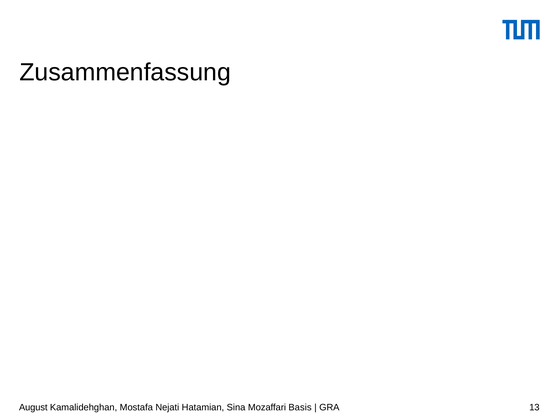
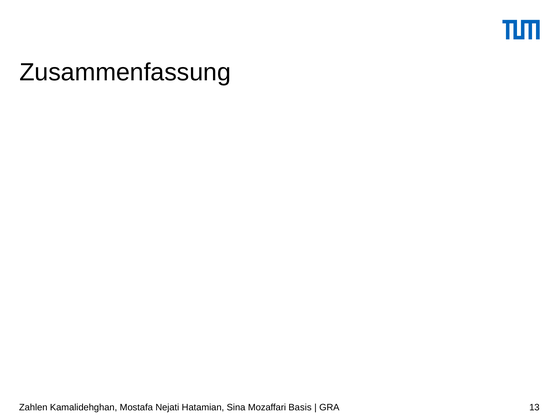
August: August -> Zahlen
